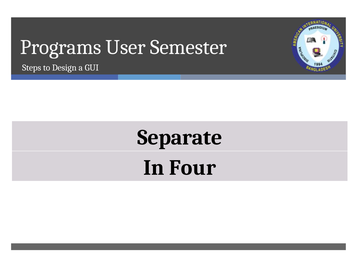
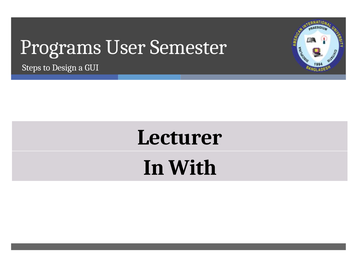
Separate: Separate -> Lecturer
Four: Four -> With
